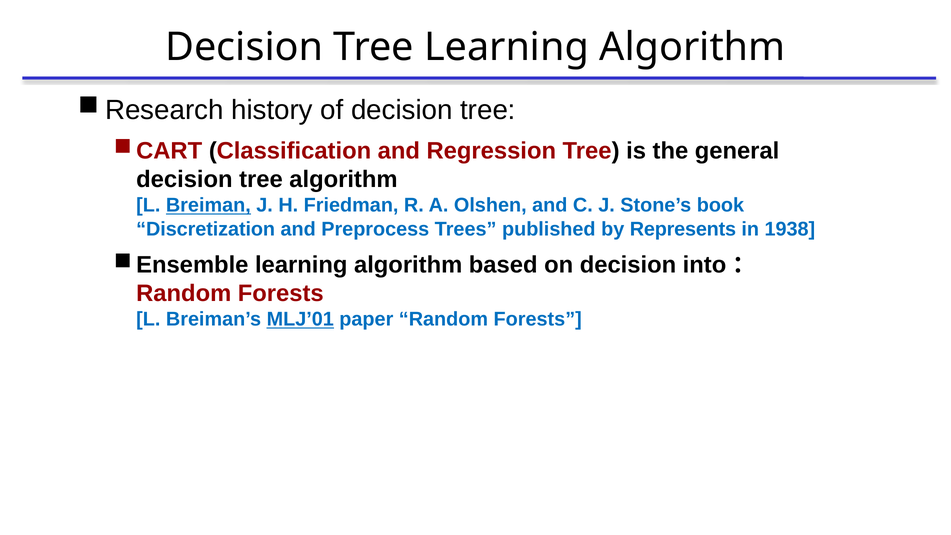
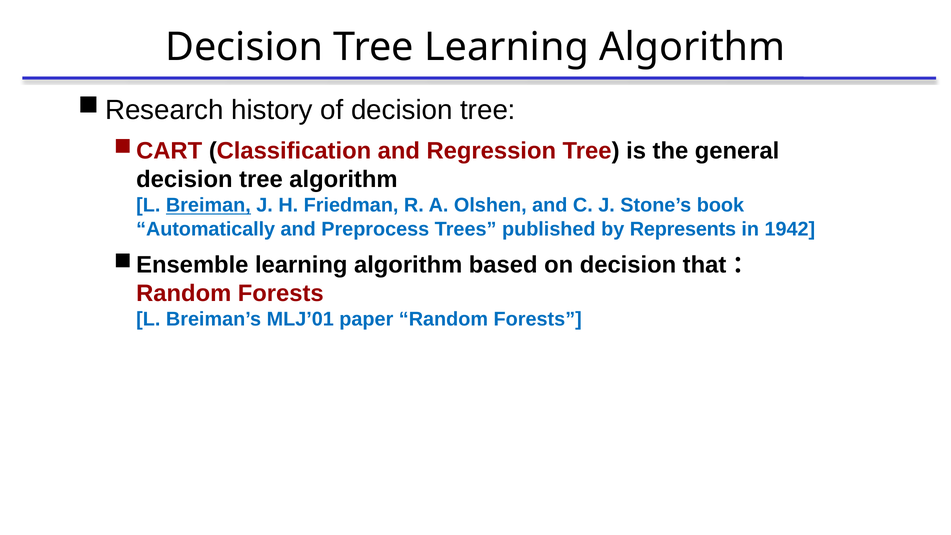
Discretization: Discretization -> Automatically
1938: 1938 -> 1942
into: into -> that
MLJ’01 underline: present -> none
